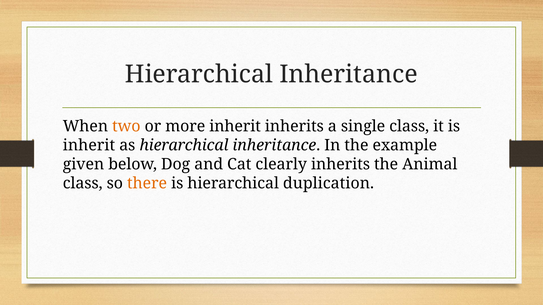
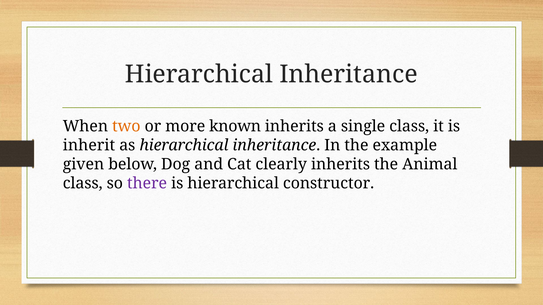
more inherit: inherit -> known
there colour: orange -> purple
duplication: duplication -> constructor
